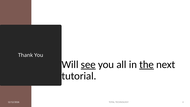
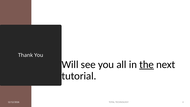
see underline: present -> none
